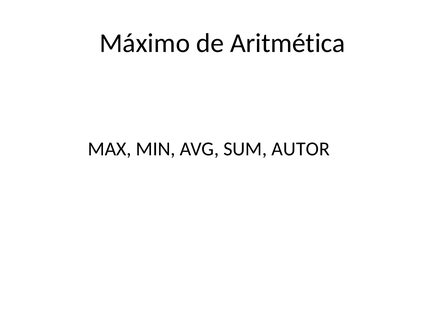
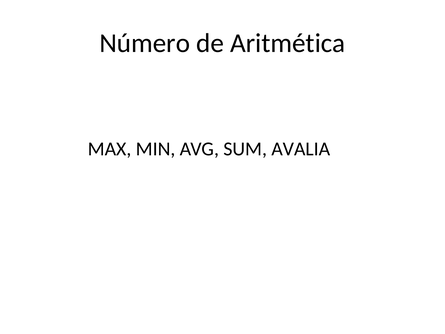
Máximo: Máximo -> Número
AUTOR: AUTOR -> AVALIA
